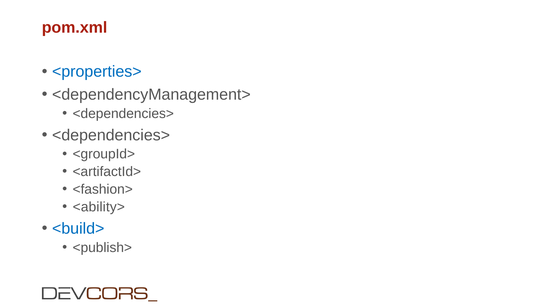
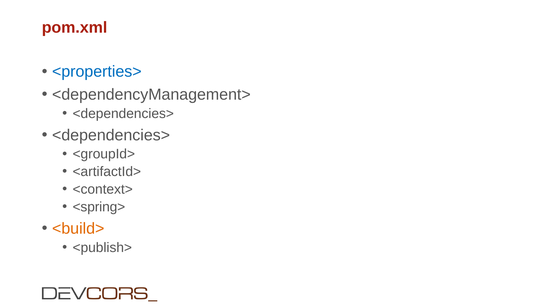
<fashion>: <fashion> -> <context>
<ability>: <ability> -> <spring>
<build> colour: blue -> orange
